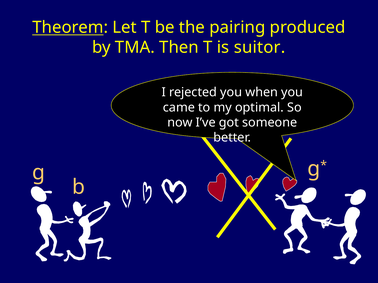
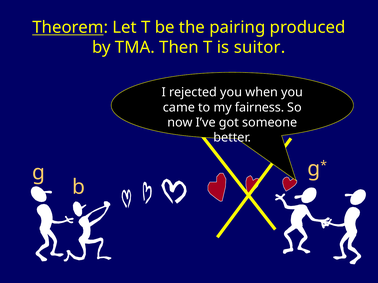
optimal: optimal -> fairness
